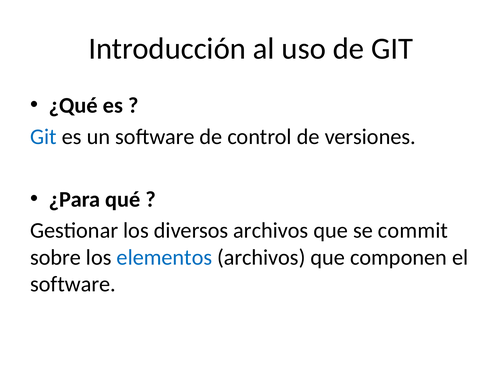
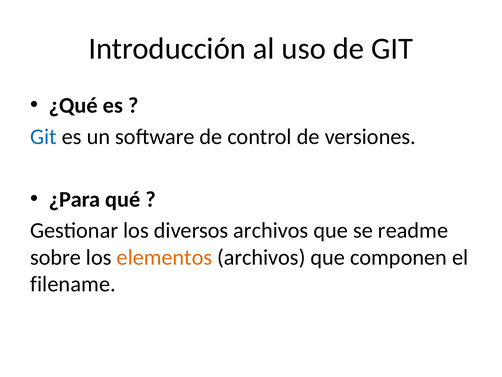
commit: commit -> readme
elementos colour: blue -> orange
software at (73, 284): software -> filename
